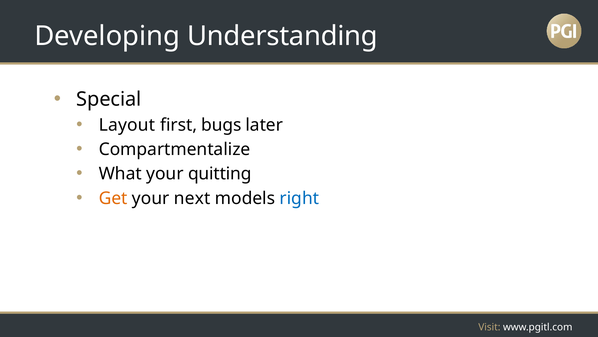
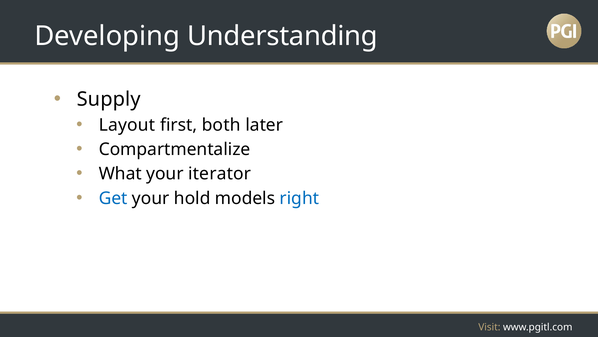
Special: Special -> Supply
bugs: bugs -> both
quitting: quitting -> iterator
Get colour: orange -> blue
next: next -> hold
